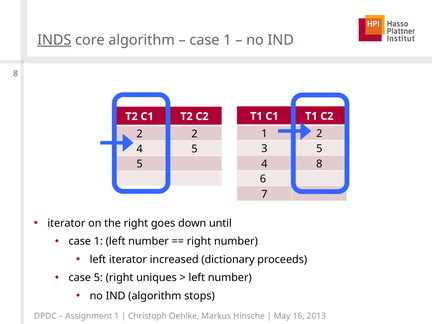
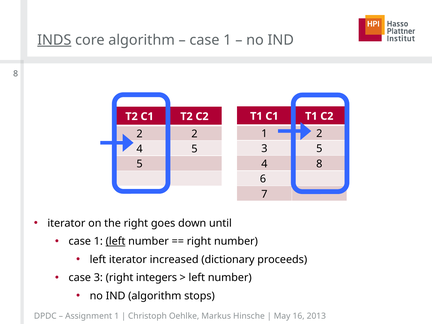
left at (116, 241) underline: none -> present
case 5: 5 -> 3
uniques: uniques -> integers
